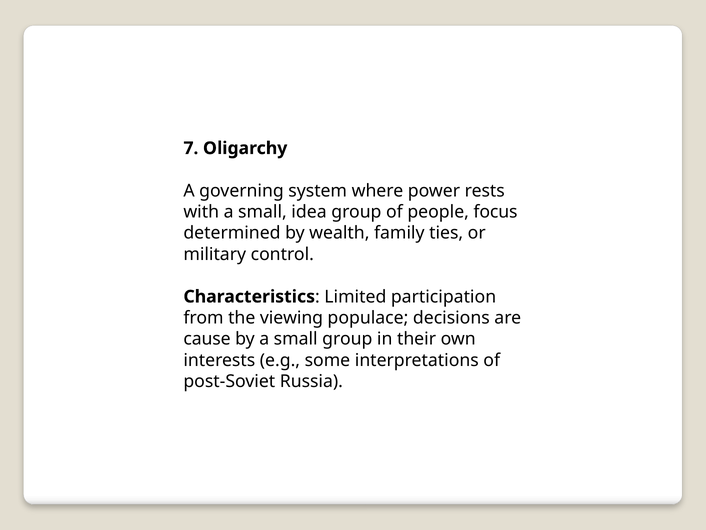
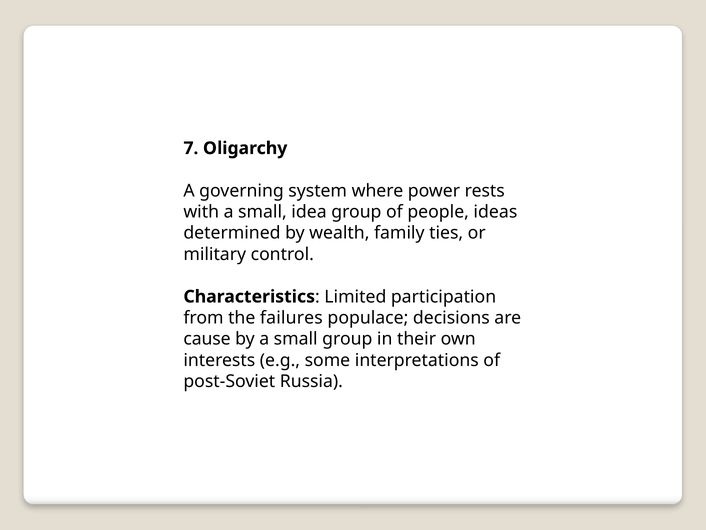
focus: focus -> ideas
viewing: viewing -> failures
